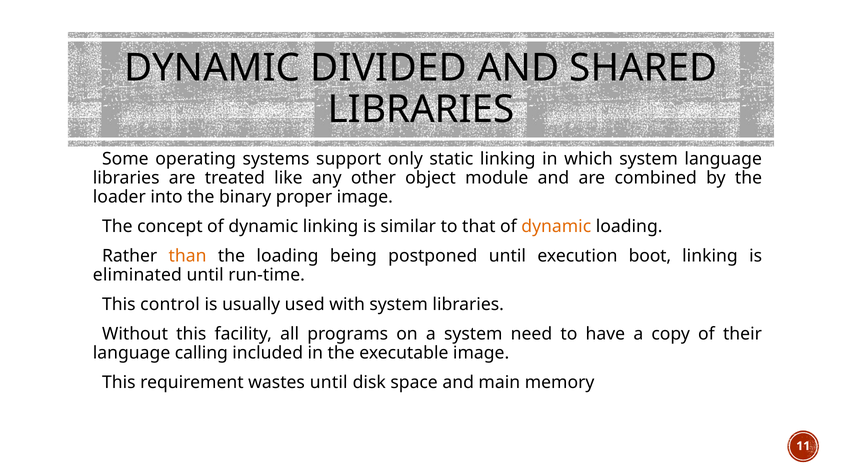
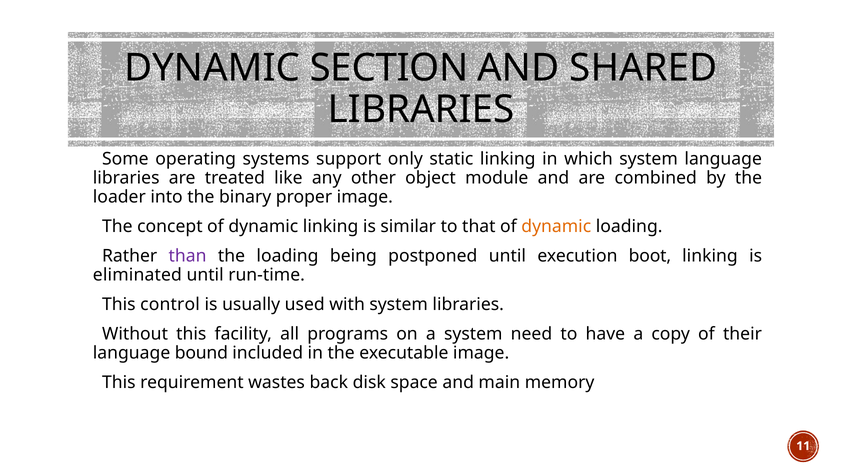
DIVIDED: DIVIDED -> SECTION
than colour: orange -> purple
calling: calling -> bound
wastes until: until -> back
